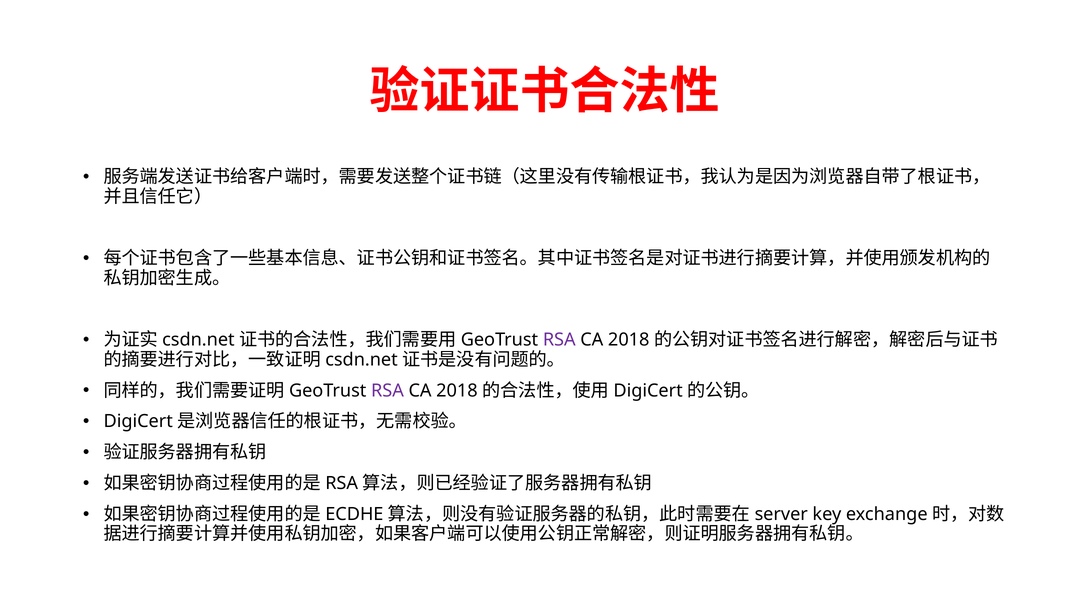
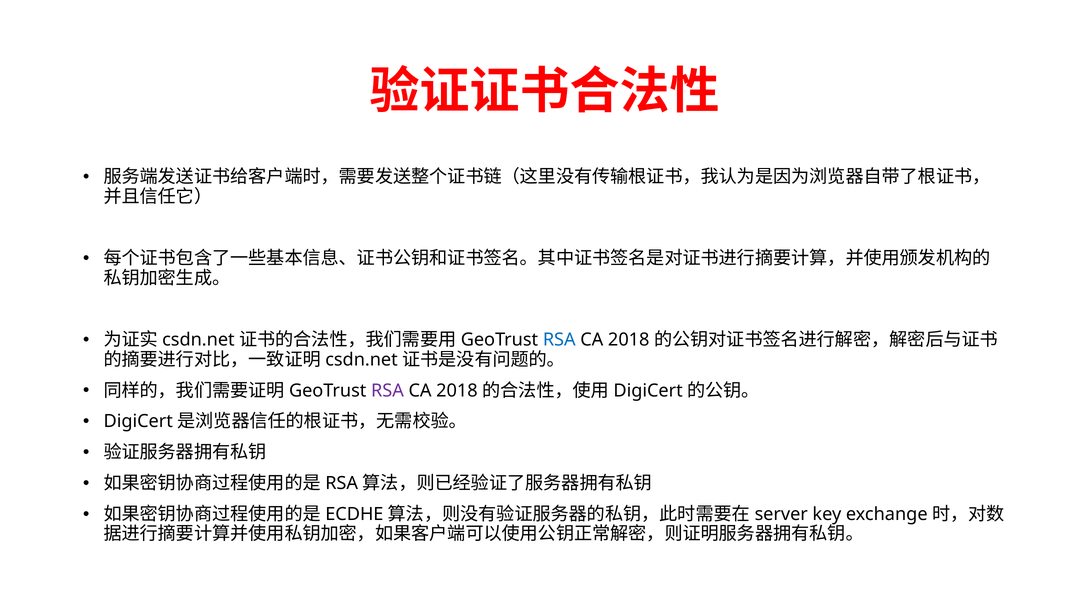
RSA at (559, 340) colour: purple -> blue
